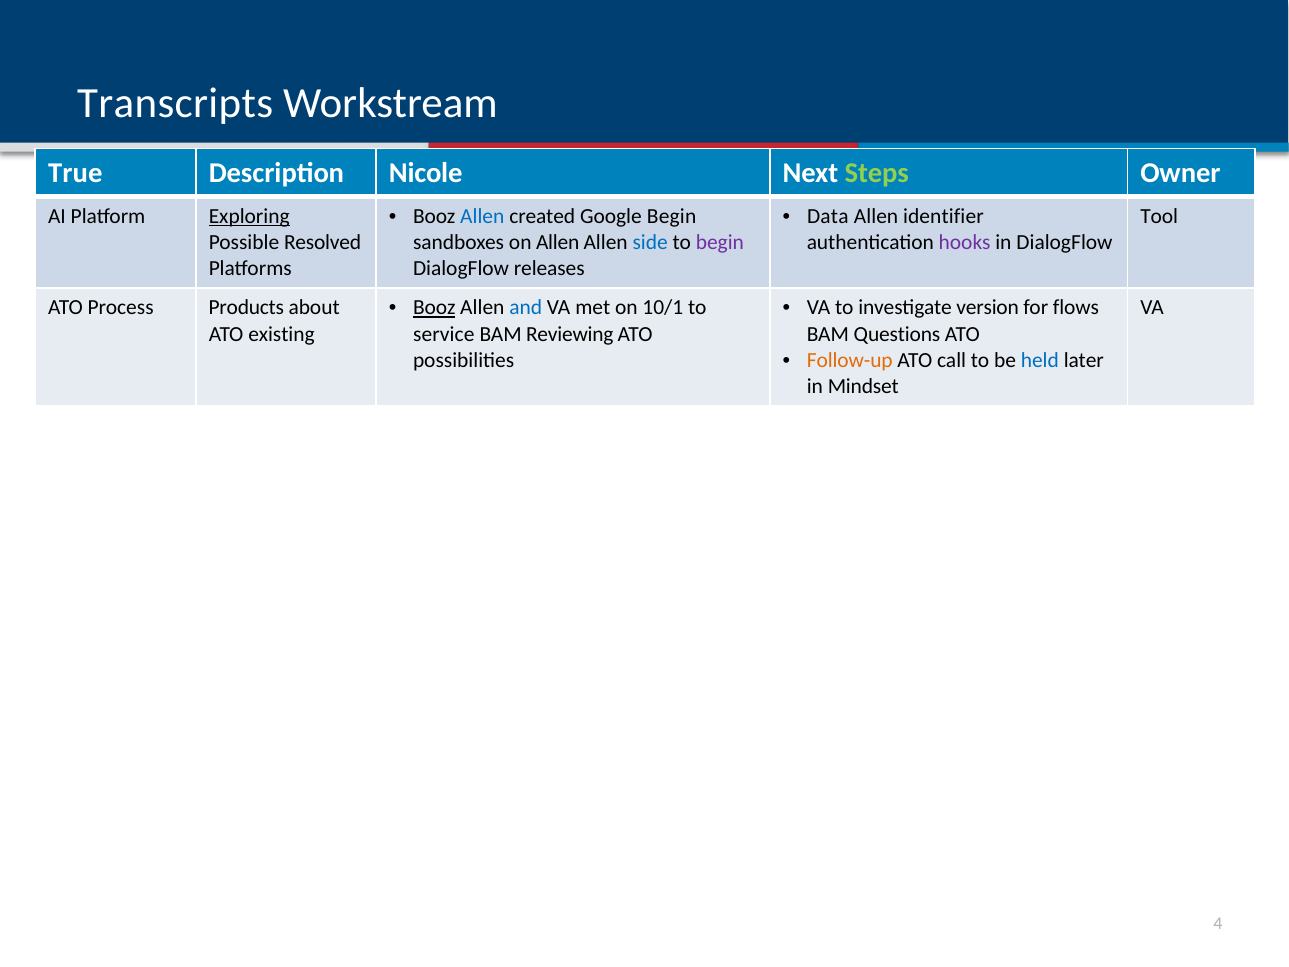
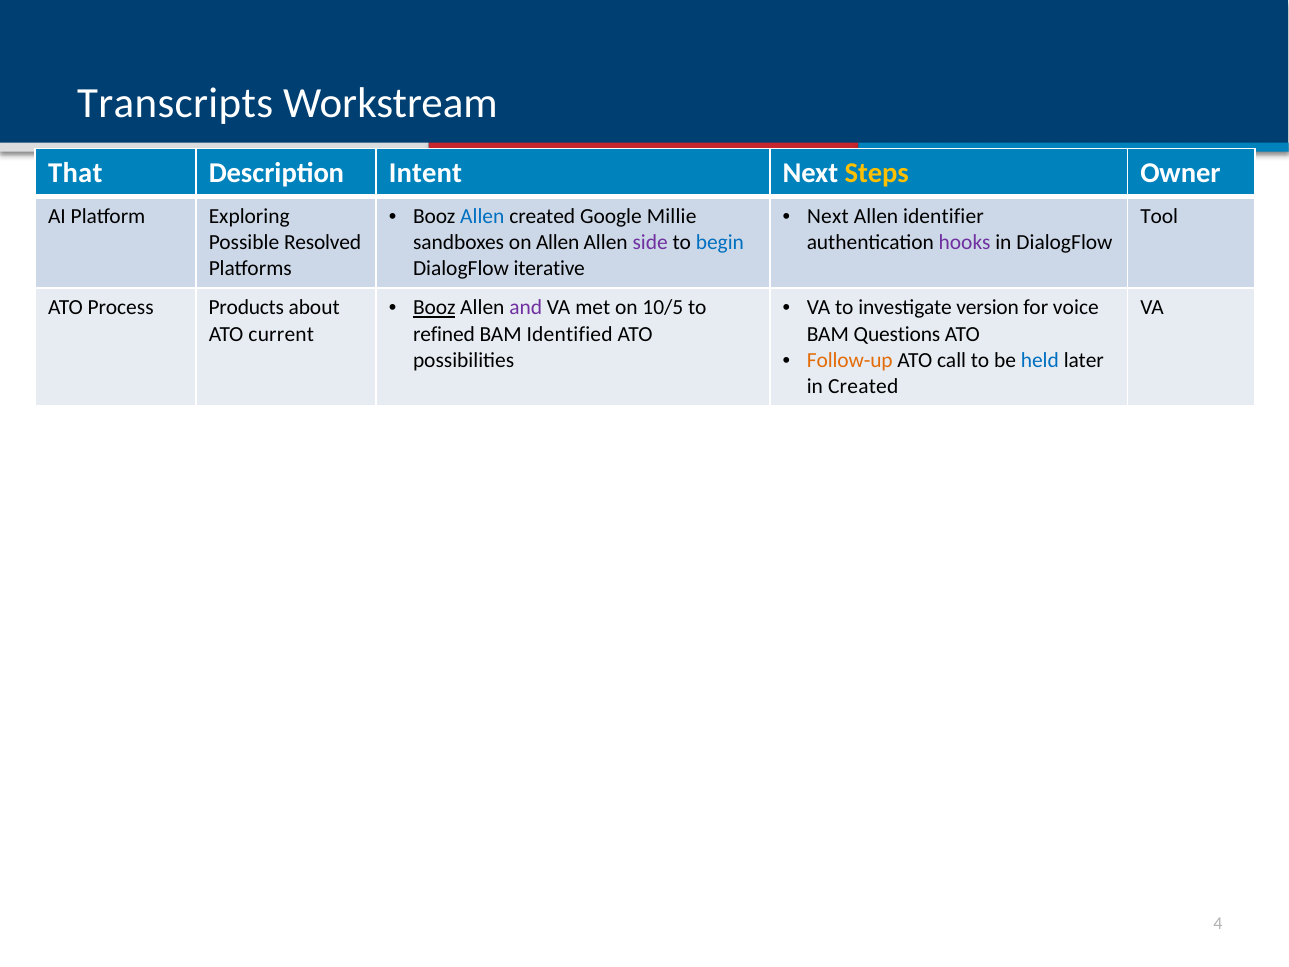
True: True -> That
Nicole: Nicole -> Intent
Steps colour: light green -> yellow
Google Begin: Begin -> Millie
Data at (828, 216): Data -> Next
Exploring underline: present -> none
side colour: blue -> purple
begin at (720, 242) colour: purple -> blue
releases: releases -> iterative
and colour: blue -> purple
10/1: 10/1 -> 10/5
flows: flows -> voice
existing: existing -> current
service: service -> refined
Reviewing: Reviewing -> Identified
in Mindset: Mindset -> Created
